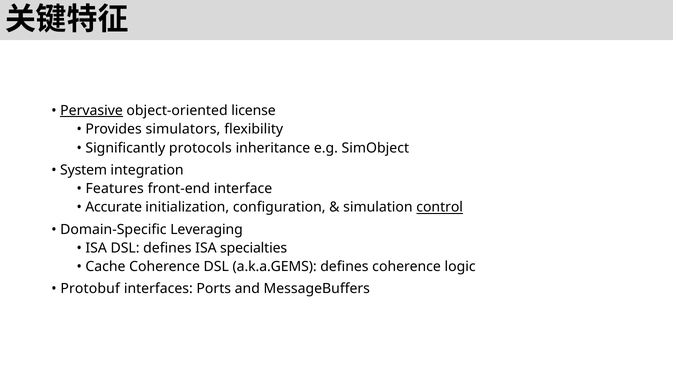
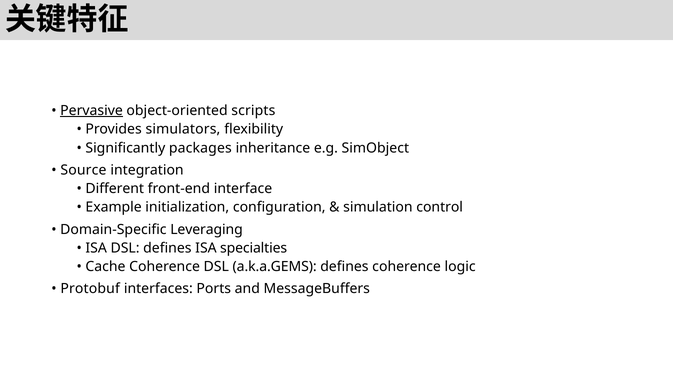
license: license -> scripts
protocols: protocols -> packages
System: System -> Source
Features: Features -> Different
Accurate: Accurate -> Example
control underline: present -> none
